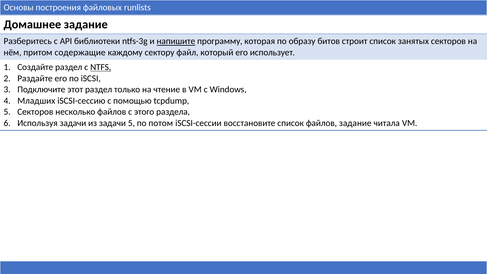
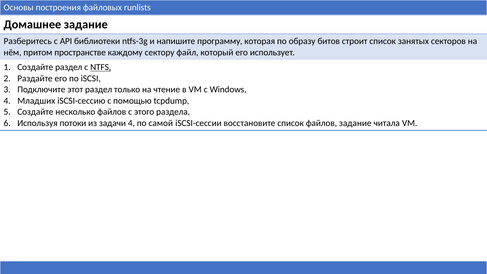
напишите underline: present -> none
содержащие: содержащие -> пространстве
Секторов at (35, 112): Секторов -> Создайте
Используя задачи: задачи -> потоки
задачи 5: 5 -> 4
потом: потом -> самой
